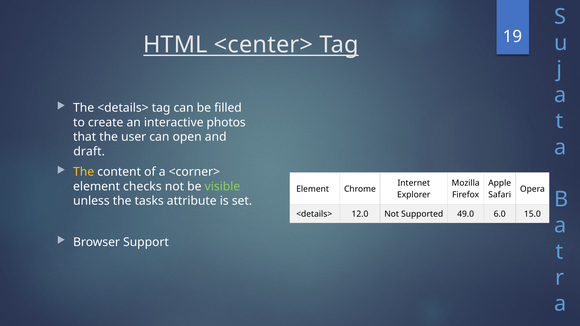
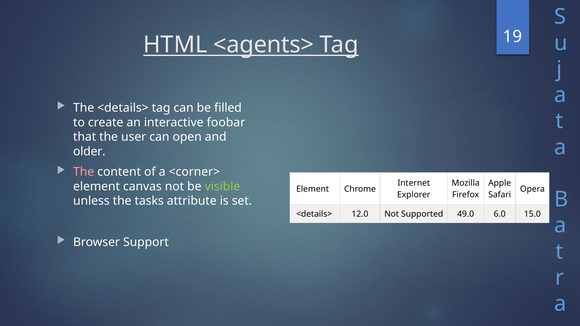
<center>: <center> -> <agents>
photos: photos -> foobar
draft: draft -> older
The at (84, 172) colour: yellow -> pink
checks: checks -> canvas
